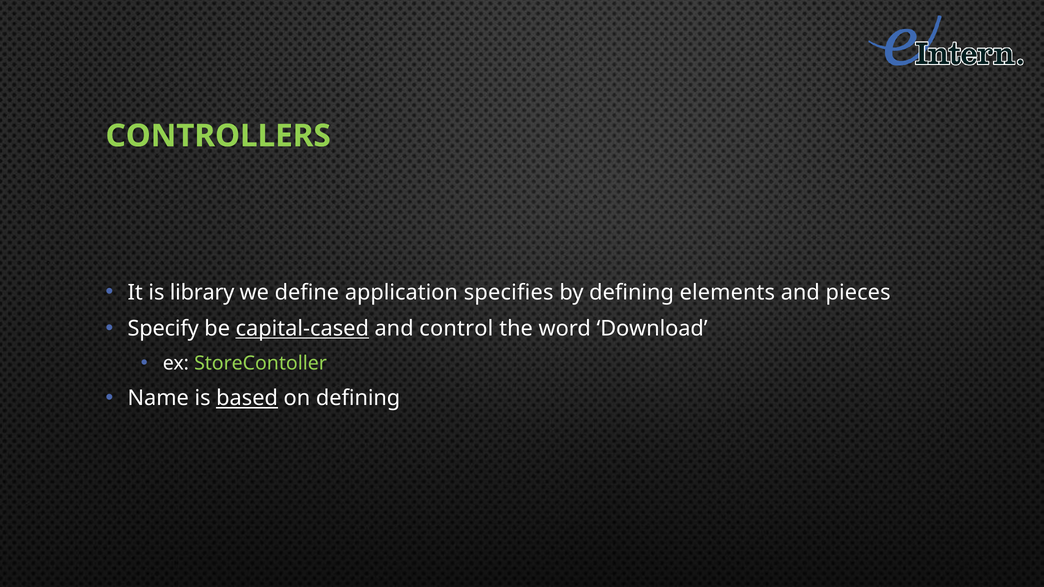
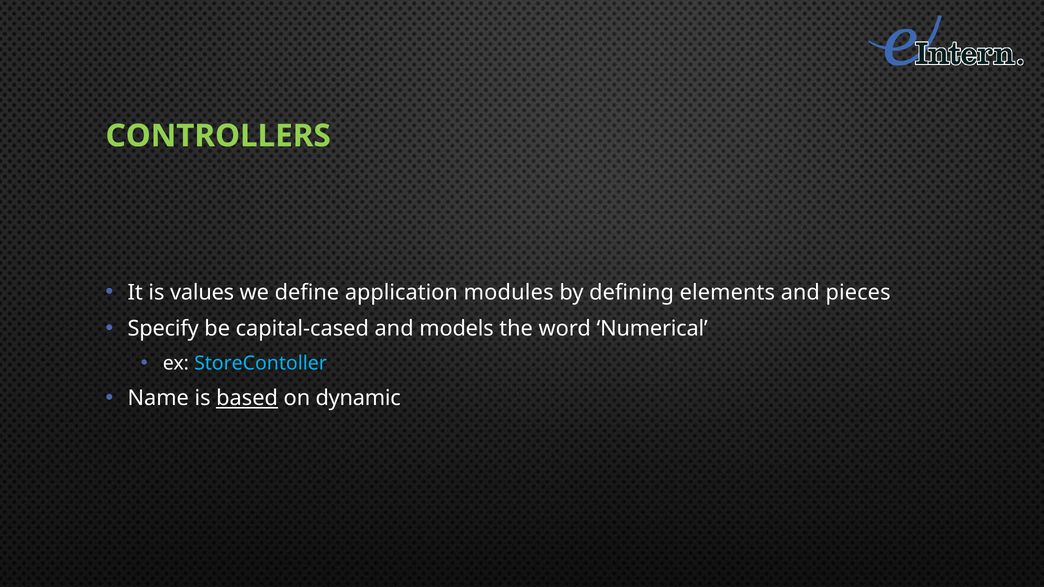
library: library -> values
specifies: specifies -> modules
capital-cased underline: present -> none
control: control -> models
Download: Download -> Numerical
StoreContoller colour: light green -> light blue
on defining: defining -> dynamic
